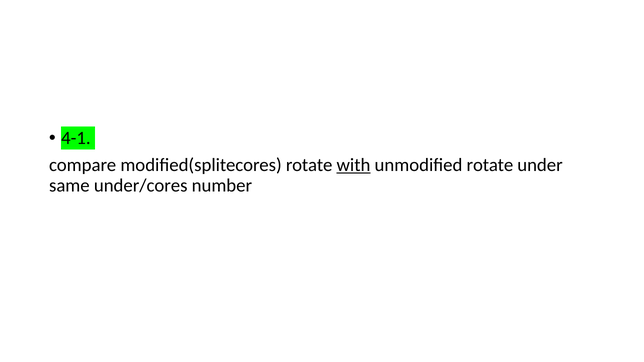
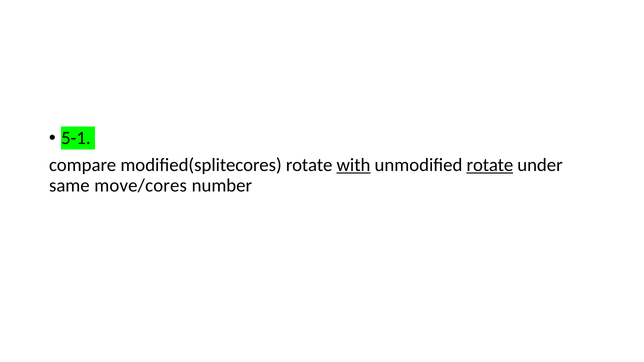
4-1: 4-1 -> 5-1
rotate at (490, 165) underline: none -> present
under/cores: under/cores -> move/cores
